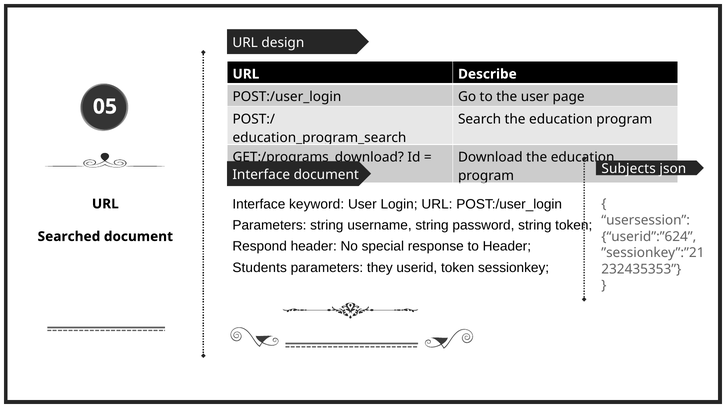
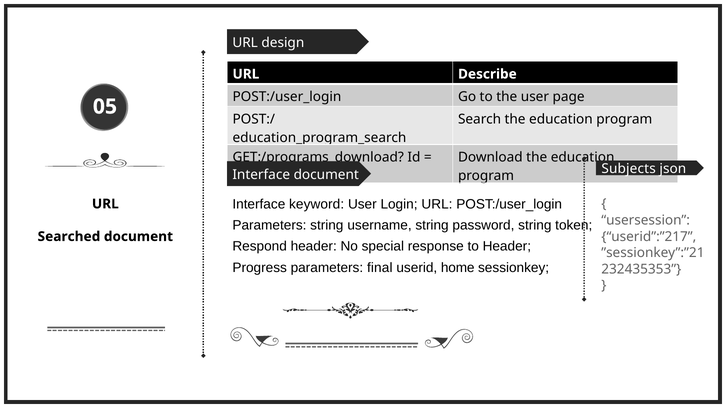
userid”:”624: userid”:”624 -> userid”:”217
Students: Students -> Progress
they: they -> final
userid token: token -> home
